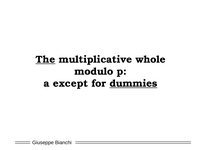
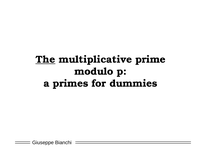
whole: whole -> prime
except: except -> primes
dummies underline: present -> none
